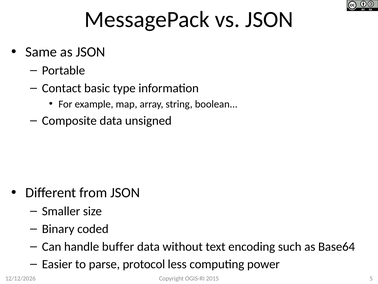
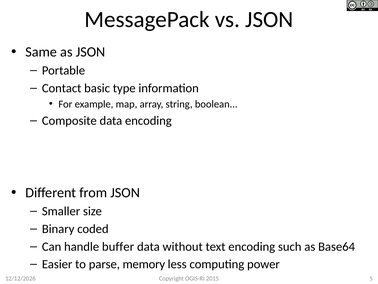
data unsigned: unsigned -> encoding
protocol: protocol -> memory
